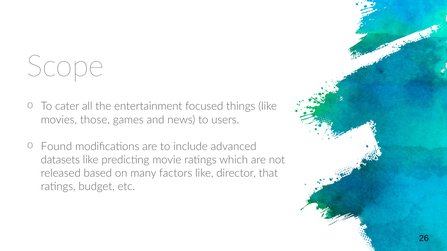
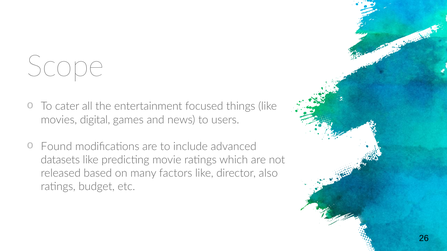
those: those -> digital
that: that -> also
